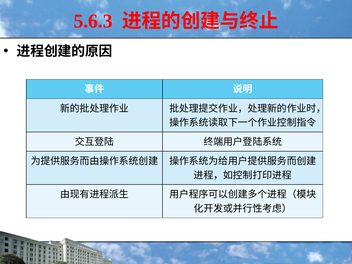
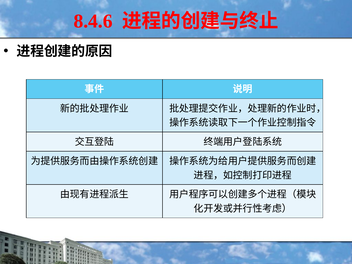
5.6.3: 5.6.3 -> 8.4.6
